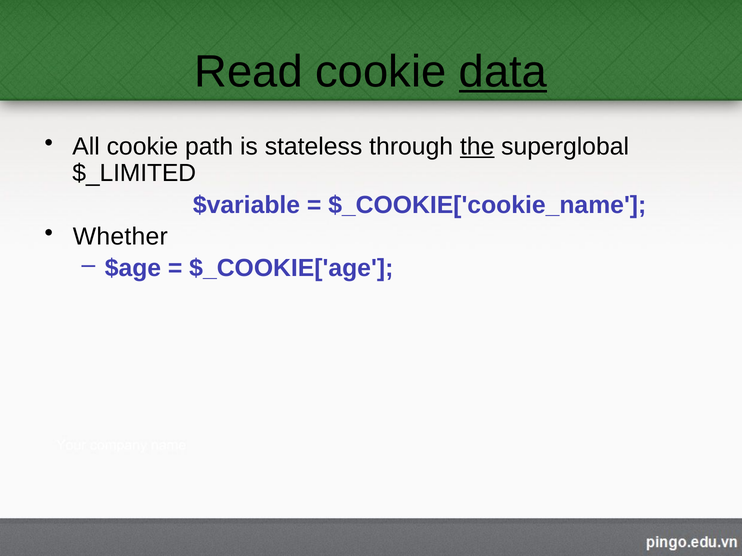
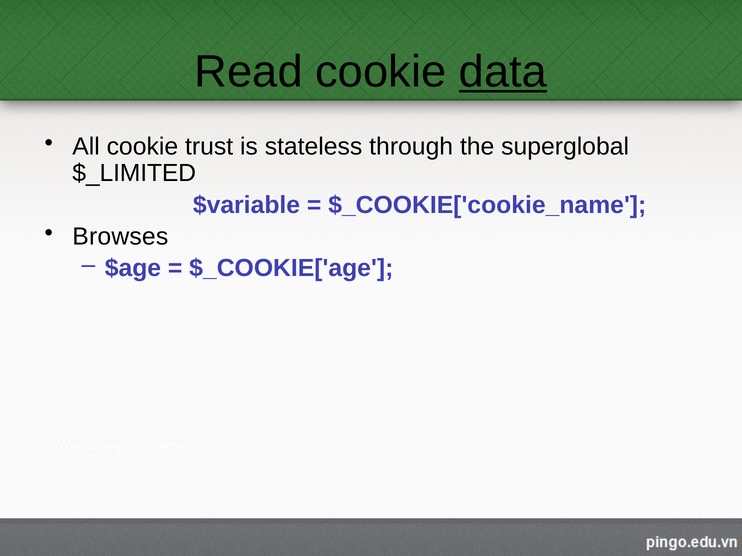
path: path -> trust
the underline: present -> none
Whether: Whether -> Browses
